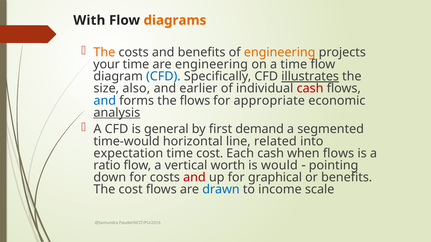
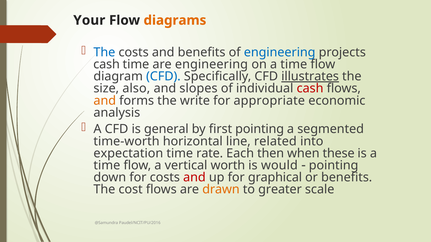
With: With -> Your
The at (104, 52) colour: orange -> blue
engineering at (280, 52) colour: orange -> blue
your at (107, 65): your -> cash
earlier: earlier -> slopes
and at (105, 101) colour: blue -> orange
the flows: flows -> write
analysis underline: present -> none
first demand: demand -> pointing
time-would: time-would -> time-worth
time cost: cost -> rate
Each cash: cash -> then
when flows: flows -> these
ratio at (107, 166): ratio -> time
drawn colour: blue -> orange
income: income -> greater
